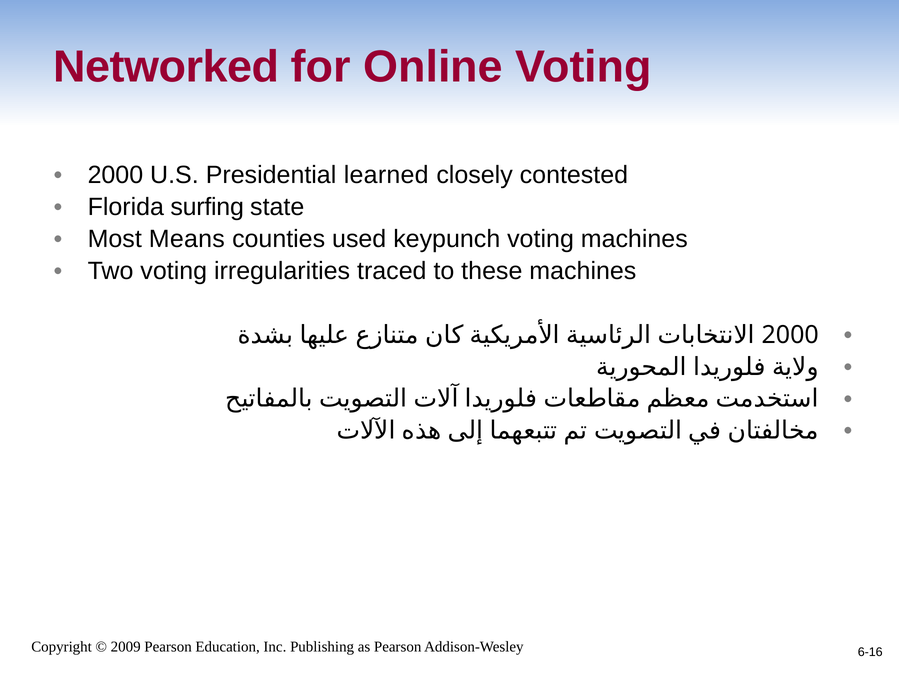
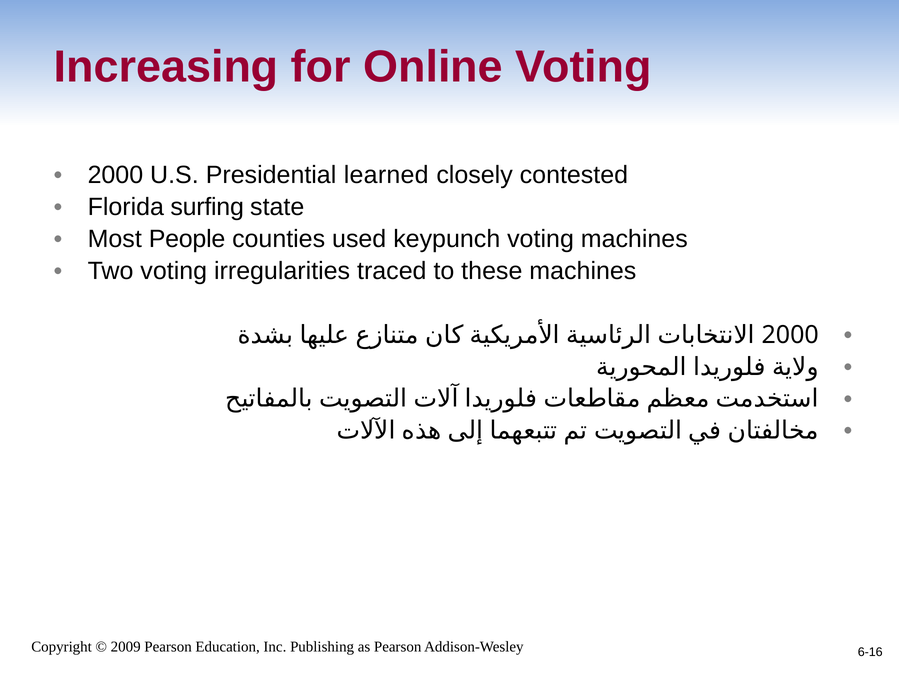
Networked: Networked -> Increasing
Means: Means -> People
